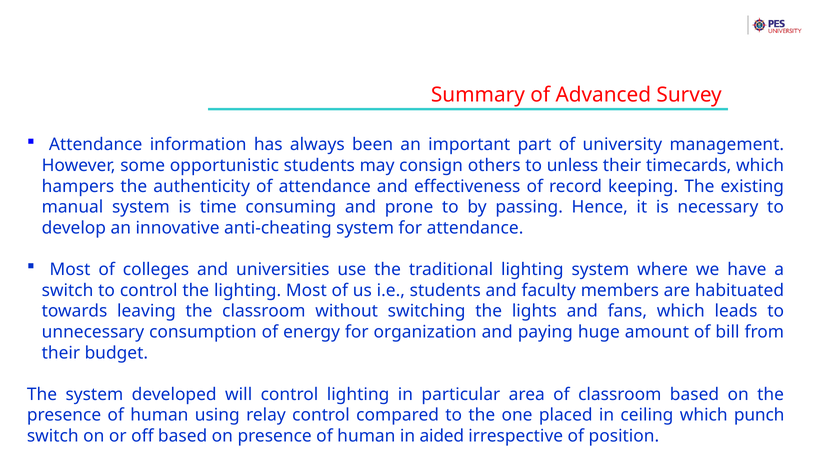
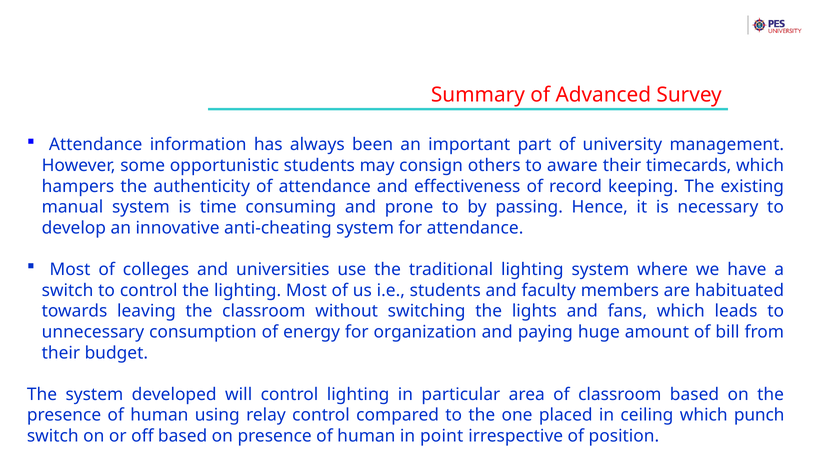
unless: unless -> aware
aided: aided -> point
